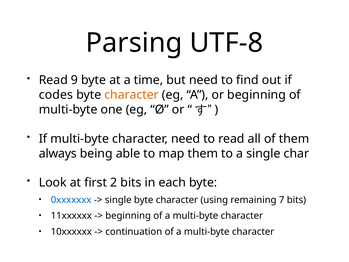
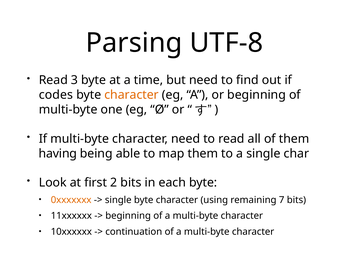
9: 9 -> 3
always: always -> having
0xxxxxxx colour: blue -> orange
